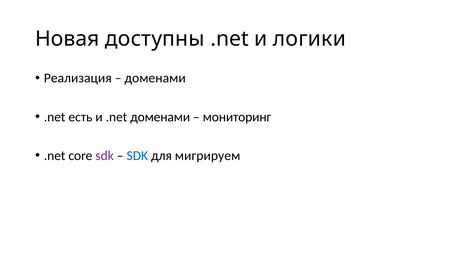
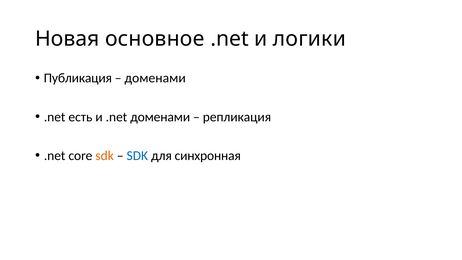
доступны: доступны -> основное
Реализация: Реализация -> Публикация
мониторинг: мониторинг -> репликация
sdk at (105, 156) colour: purple -> orange
мигрируем: мигрируем -> синхронная
